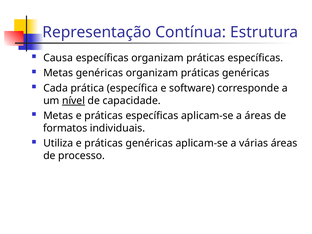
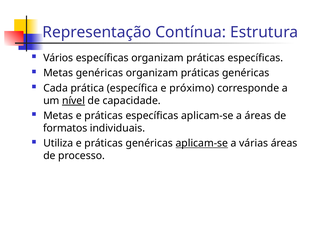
Causa: Causa -> Vários
software: software -> próximo
aplicam-se at (202, 143) underline: none -> present
